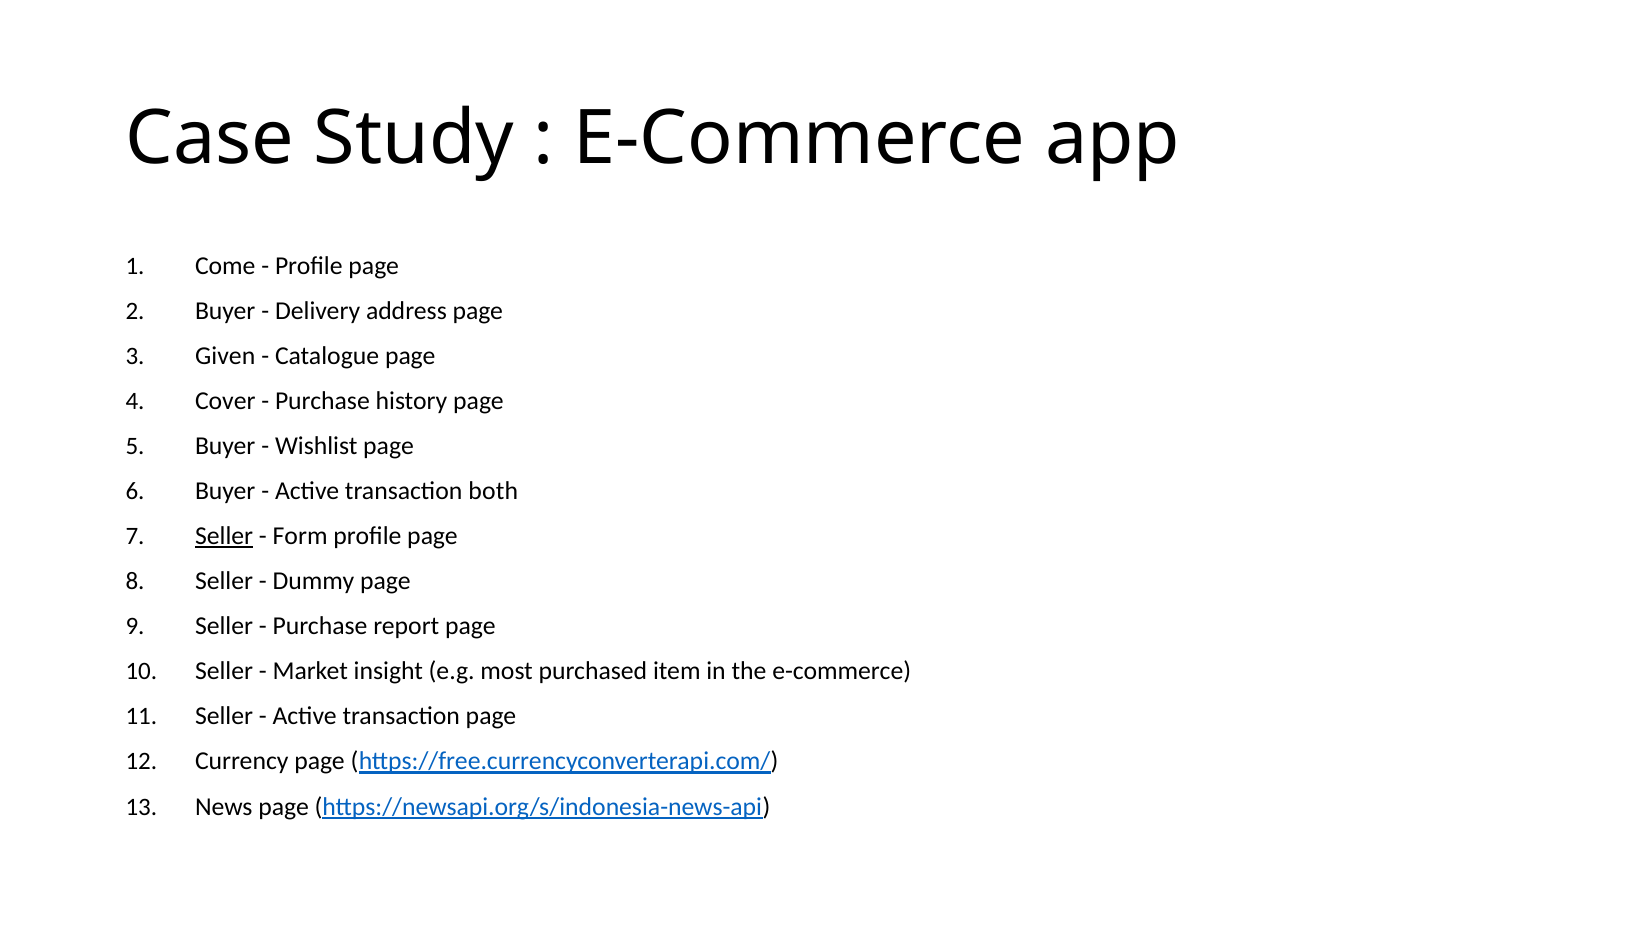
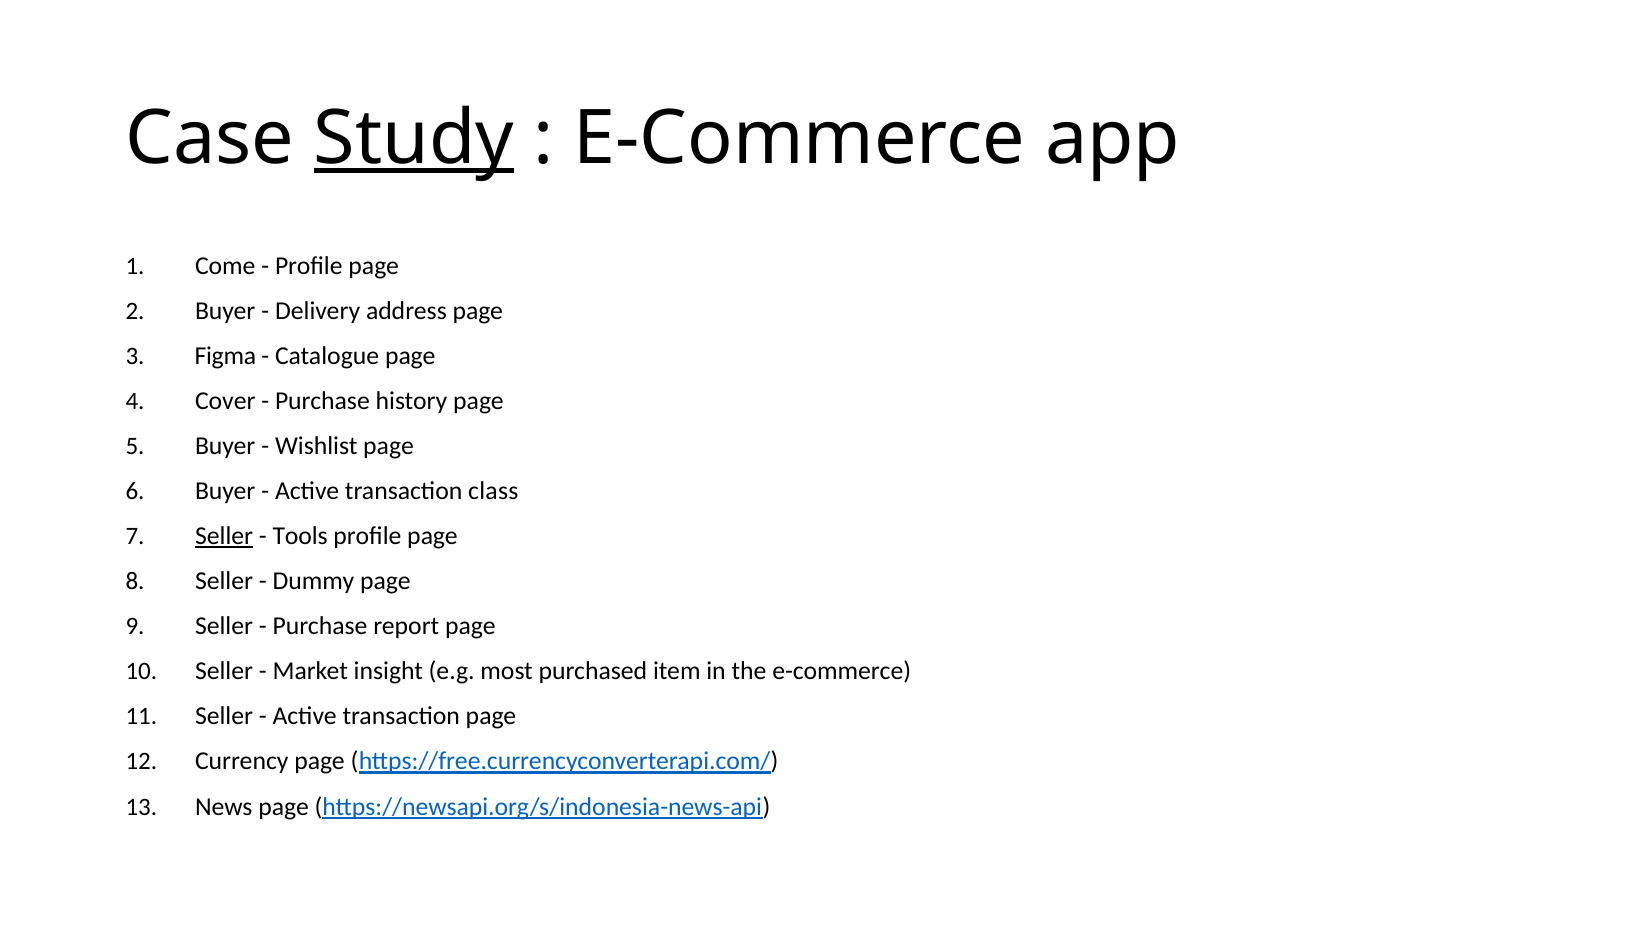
Study underline: none -> present
Given: Given -> Figma
both: both -> class
Form: Form -> Tools
